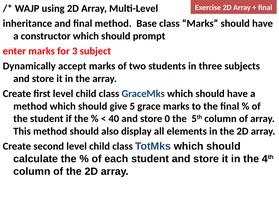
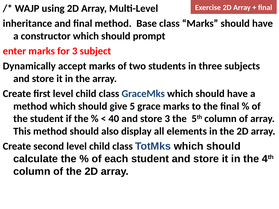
store 0: 0 -> 3
